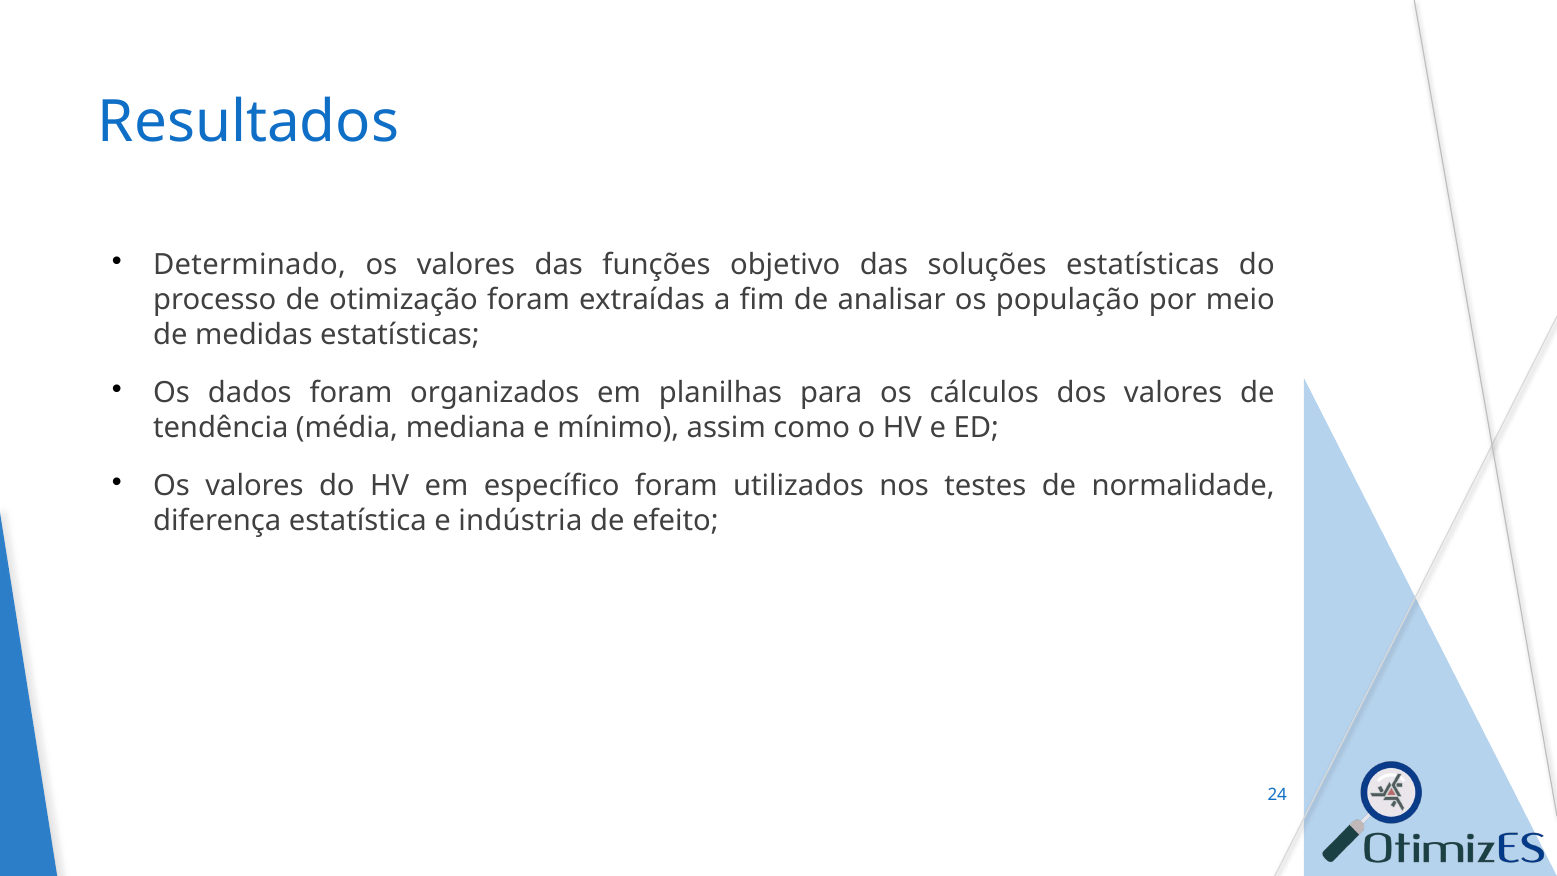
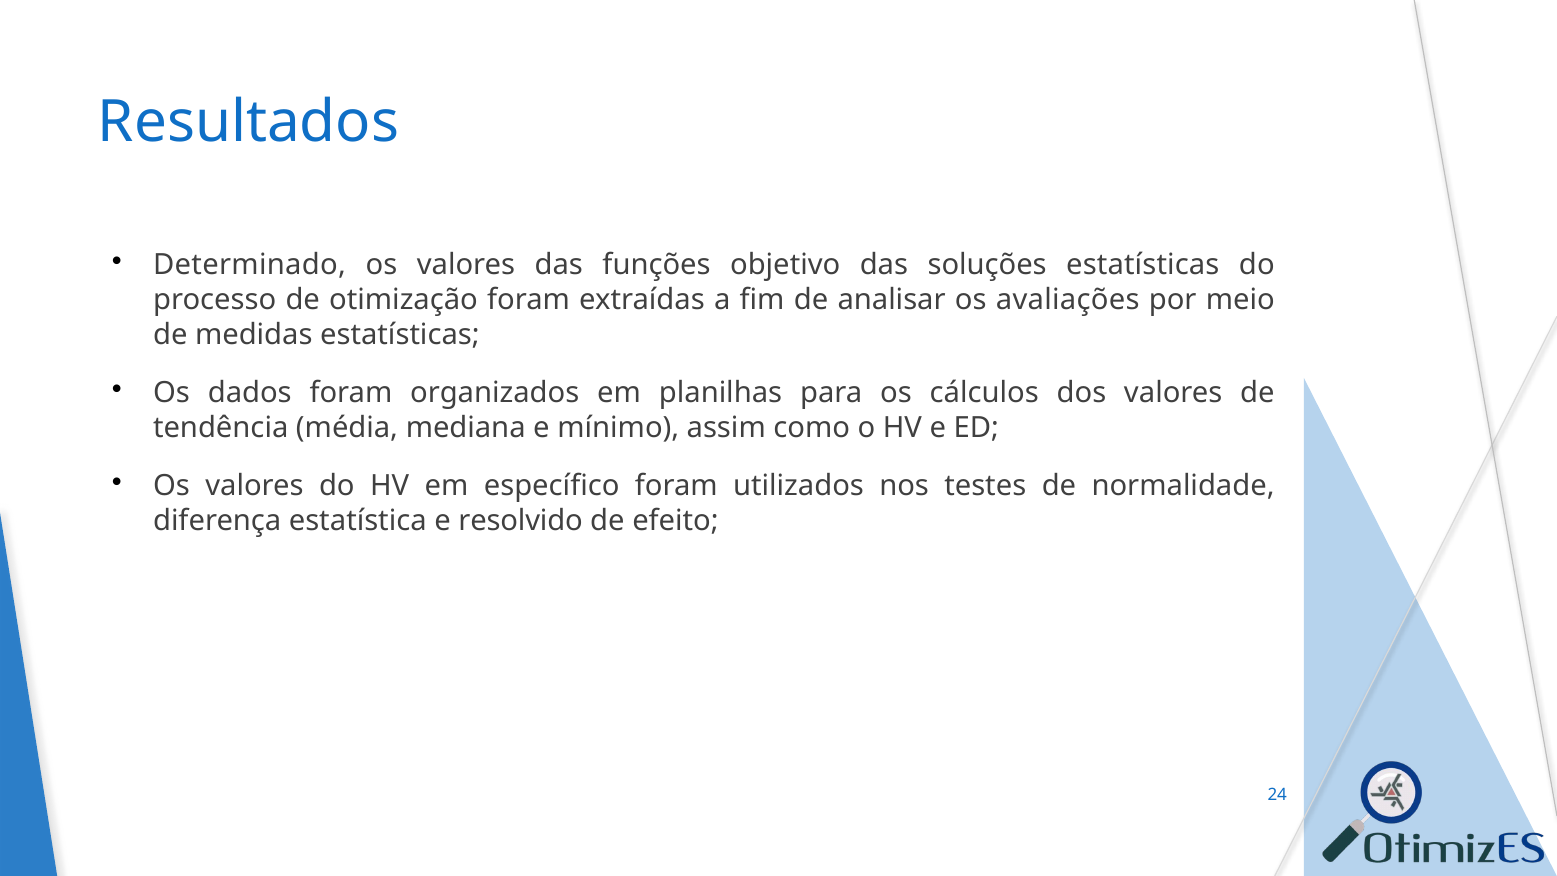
população: população -> avaliações
indústria: indústria -> resolvido
